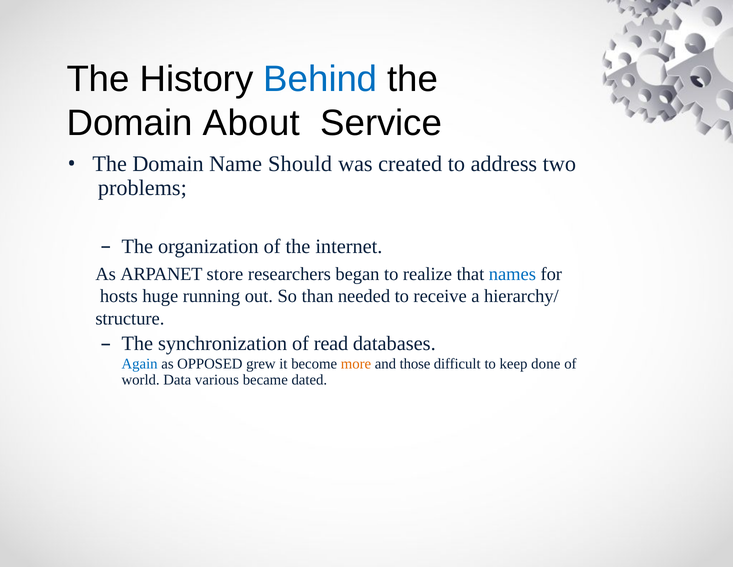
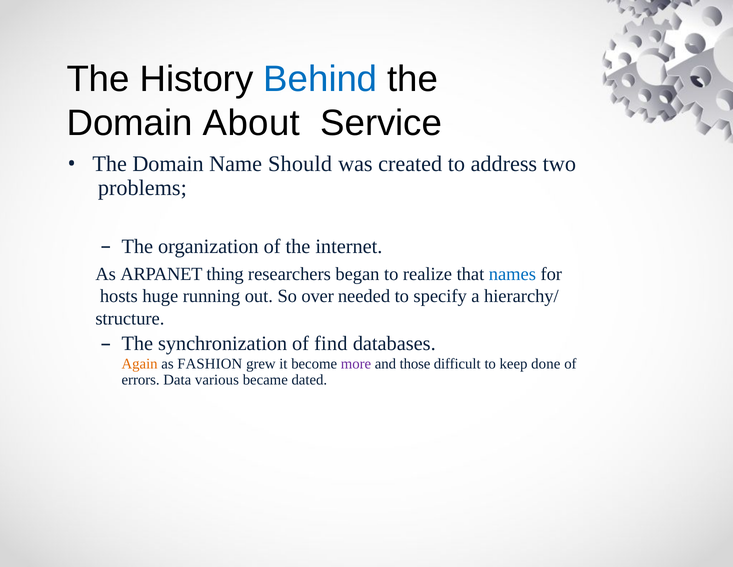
store: store -> thing
than: than -> over
receive: receive -> specify
read: read -> find
Again colour: blue -> orange
OPPOSED: OPPOSED -> FASHION
more colour: orange -> purple
world: world -> errors
